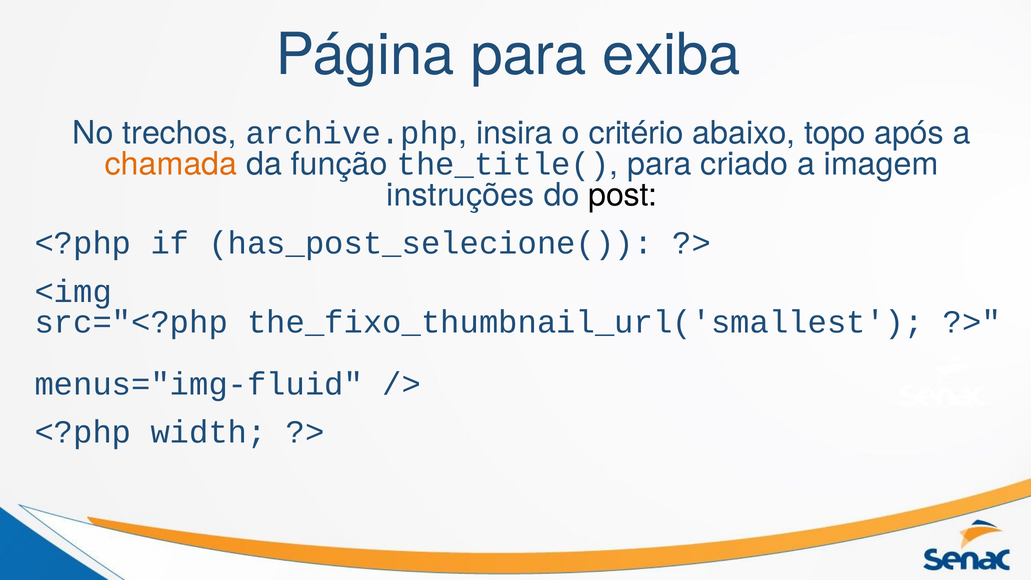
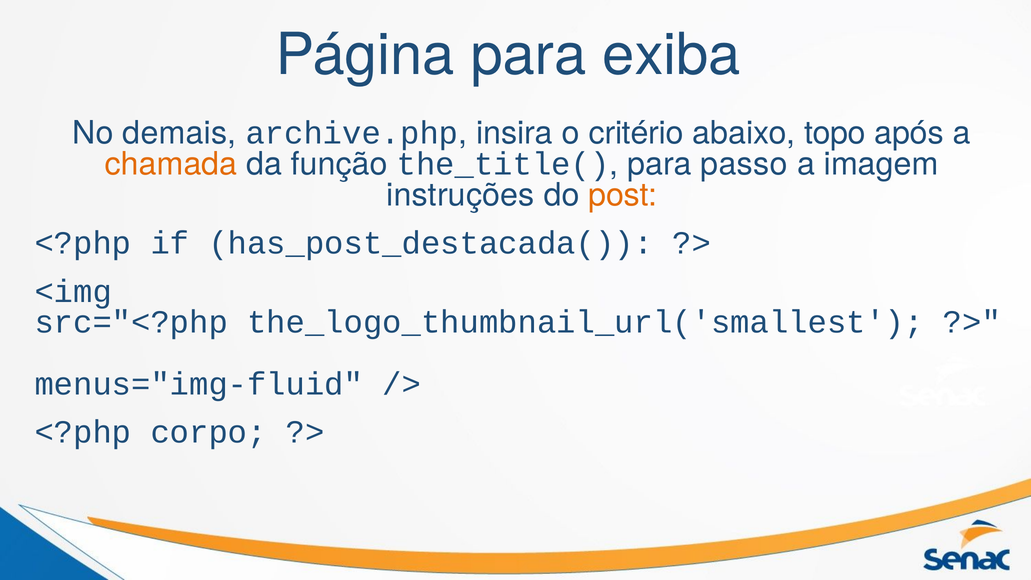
trechos: trechos -> demais
criado: criado -> passo
post colour: black -> orange
has_post_selecione(: has_post_selecione( -> has_post_destacada(
the_fixo_thumbnail_url('smallest: the_fixo_thumbnail_url('smallest -> the_logo_thumbnail_url('smallest
width: width -> corpo
